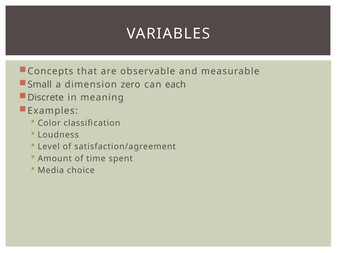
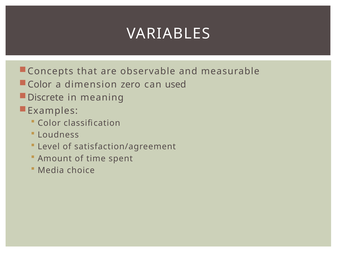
Small at (40, 84): Small -> Color
each: each -> used
